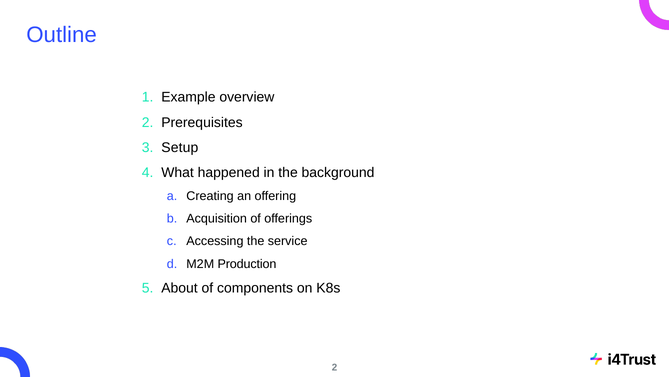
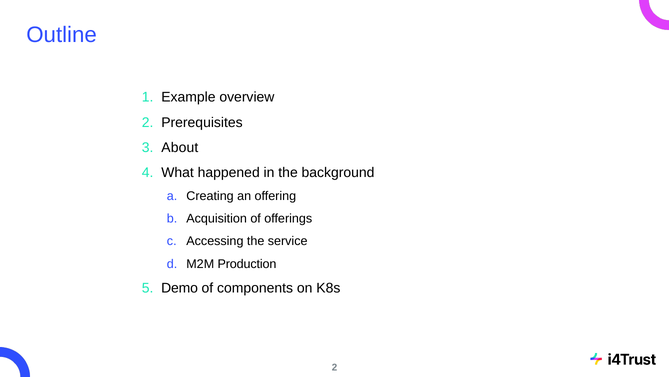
Setup: Setup -> About
About: About -> Demo
